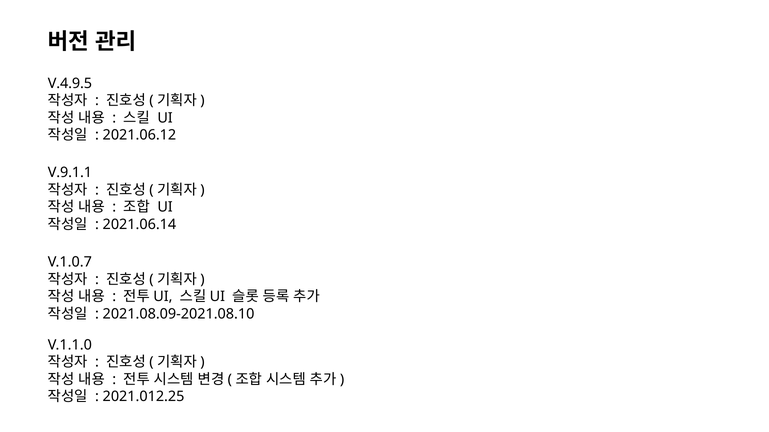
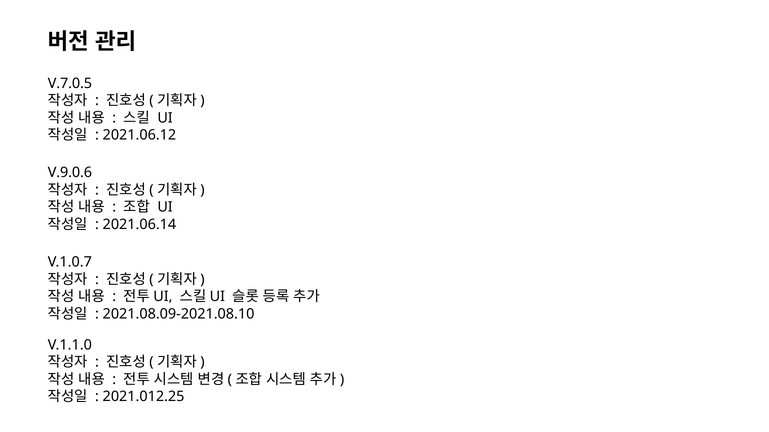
V.4.9.5: V.4.9.5 -> V.7.0.5
V.9.1.1: V.9.1.1 -> V.9.0.6
